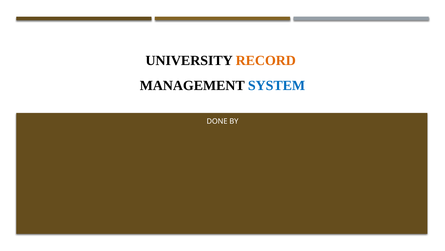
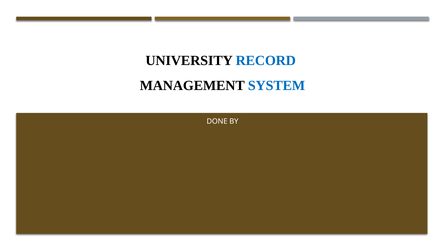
RECORD colour: orange -> blue
